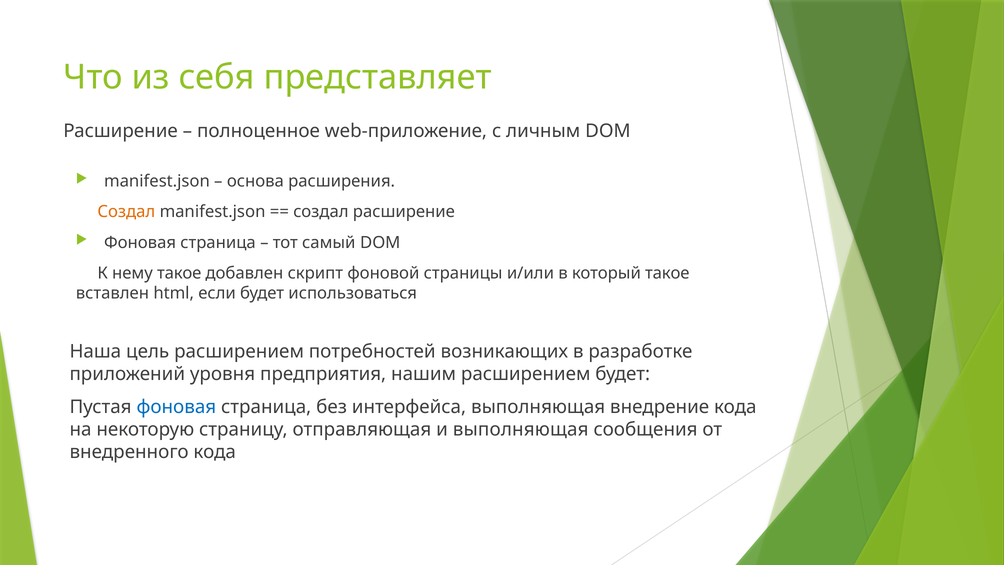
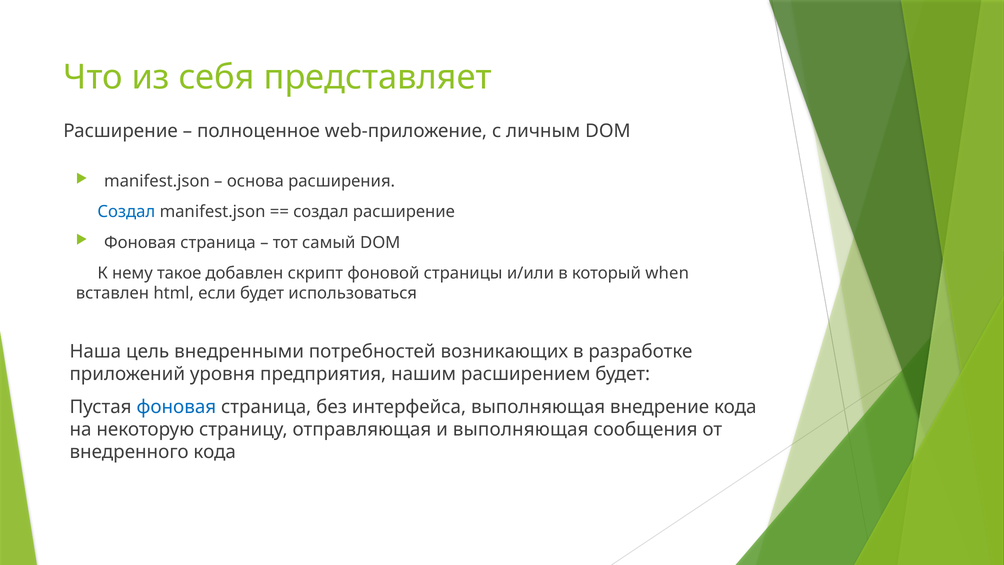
Создал at (126, 212) colour: orange -> blue
который такое: такое -> when
цель расширением: расширением -> внедренными
